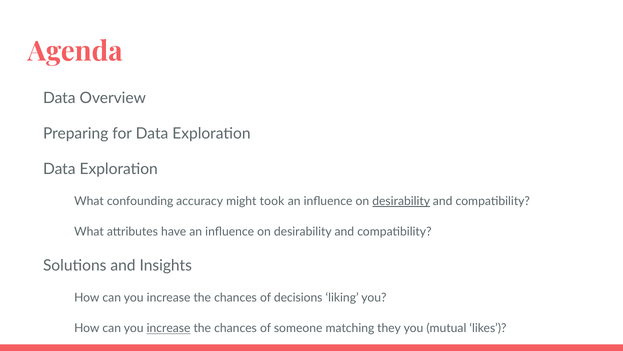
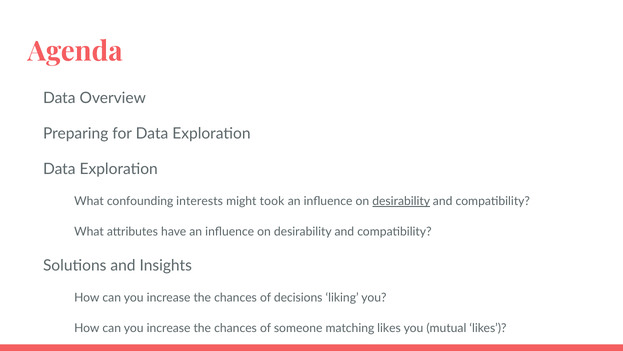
accuracy: accuracy -> interests
increase at (169, 328) underline: present -> none
matching they: they -> likes
